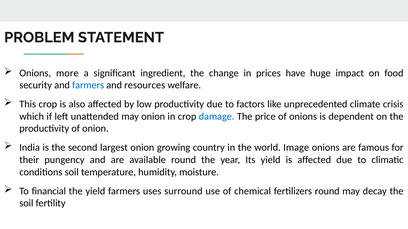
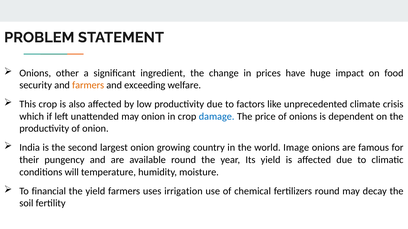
more: more -> other
farmers at (88, 85) colour: blue -> orange
resources: resources -> exceeding
conditions soil: soil -> will
surround: surround -> irrigation
